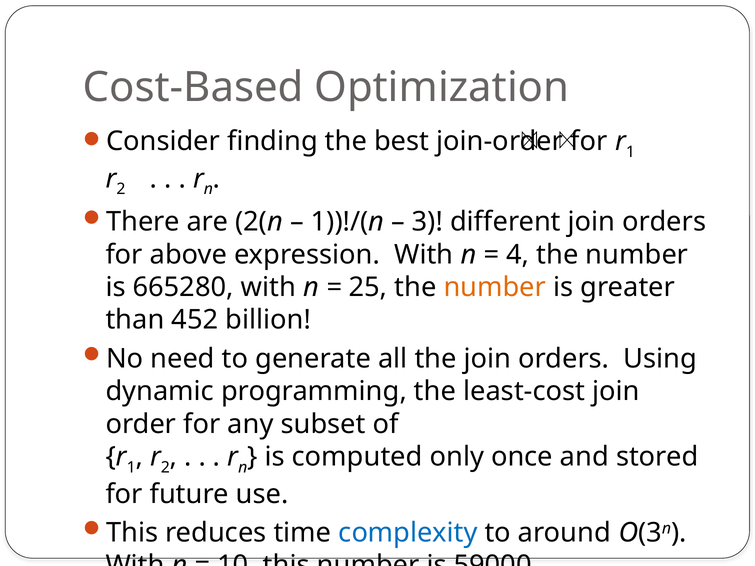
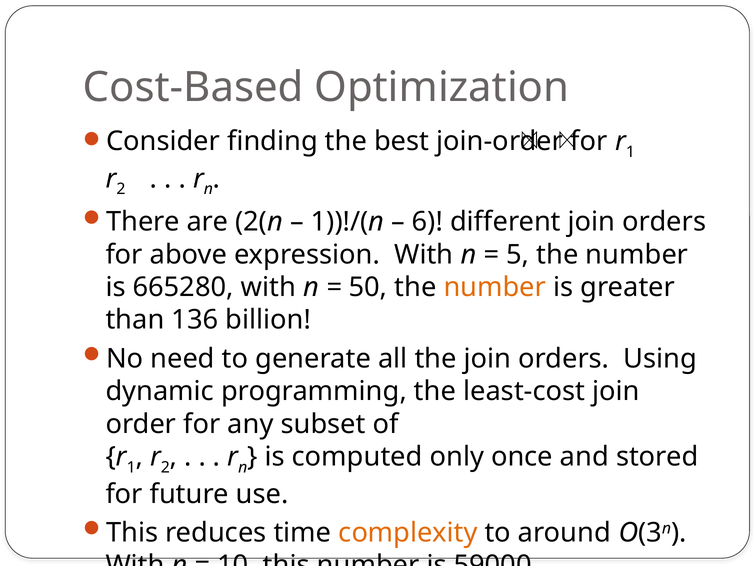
3: 3 -> 6
4: 4 -> 5
25: 25 -> 50
452: 452 -> 136
complexity colour: blue -> orange
